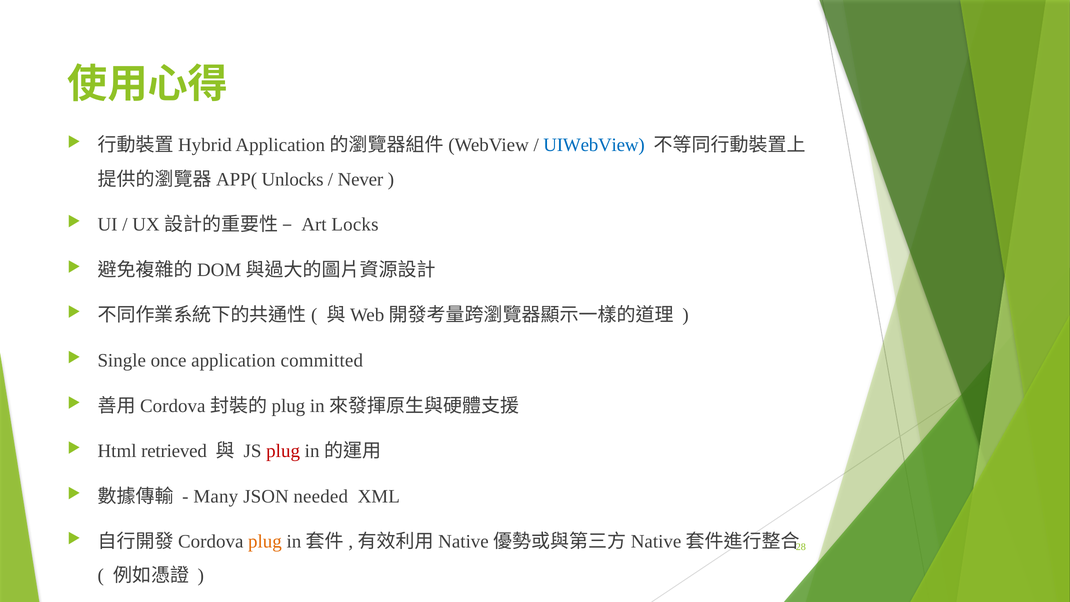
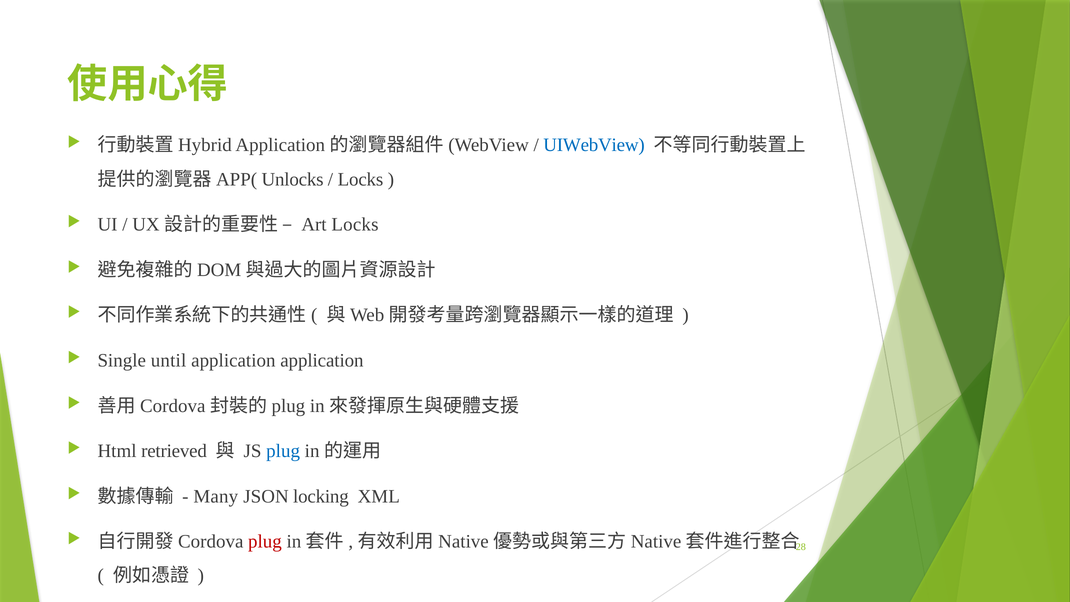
Never at (361, 179): Never -> Locks
once: once -> until
application committed: committed -> application
plug at (283, 451) colour: red -> blue
needed: needed -> locking
plug at (265, 541) colour: orange -> red
